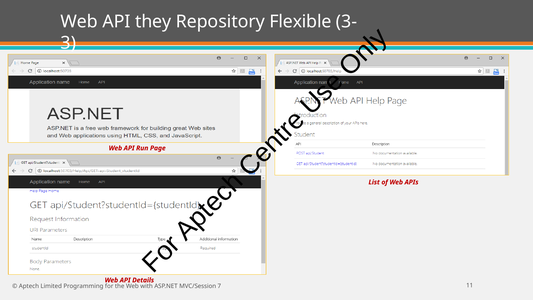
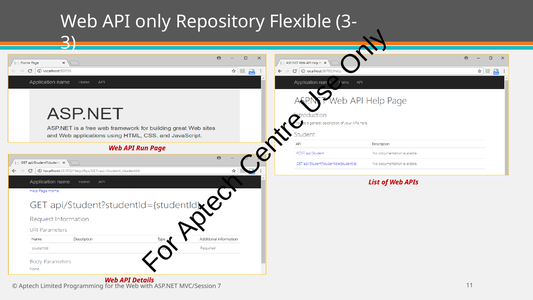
they: they -> only
